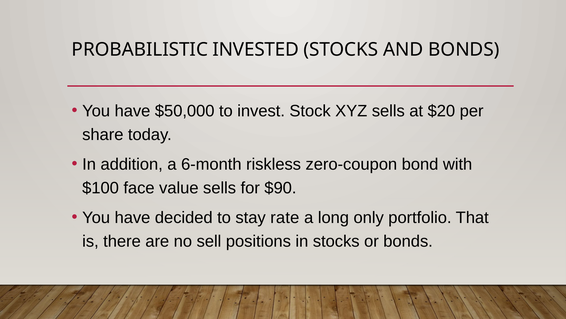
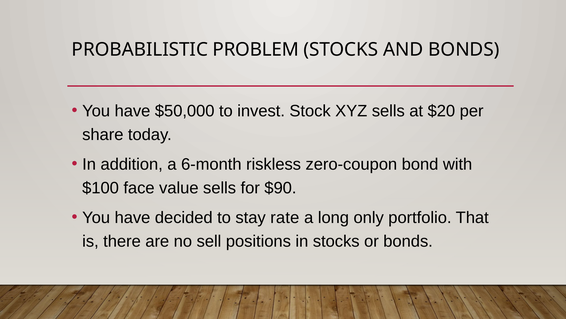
INVESTED: INVESTED -> PROBLEM
